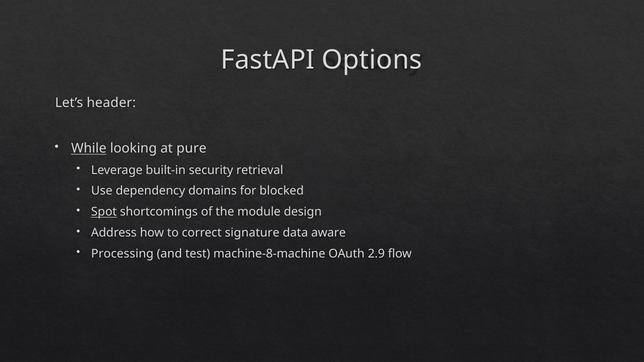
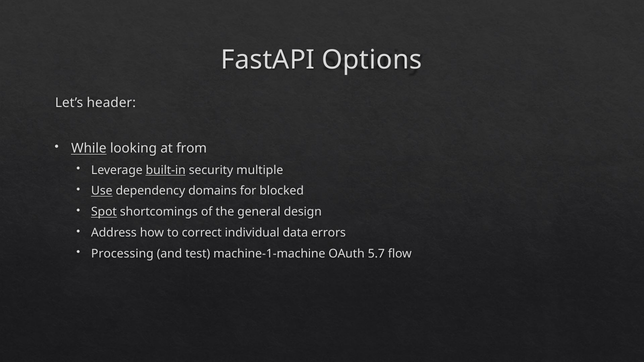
pure: pure -> from
built-in underline: none -> present
retrieval: retrieval -> multiple
Use underline: none -> present
module: module -> general
signature: signature -> individual
aware: aware -> errors
machine-8-machine: machine-8-machine -> machine-1-machine
2.9: 2.9 -> 5.7
